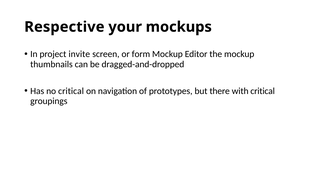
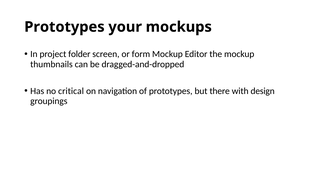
Respective at (64, 27): Respective -> Prototypes
invite: invite -> folder
with critical: critical -> design
